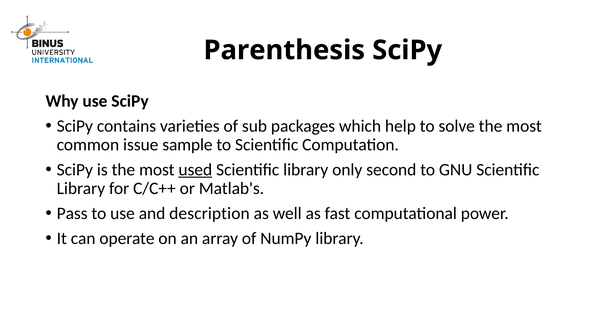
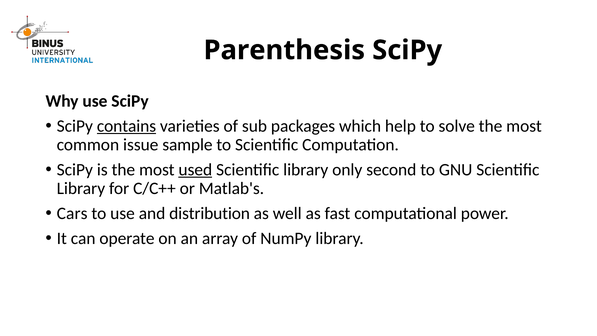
contains underline: none -> present
Pass: Pass -> Cars
description: description -> distribution
